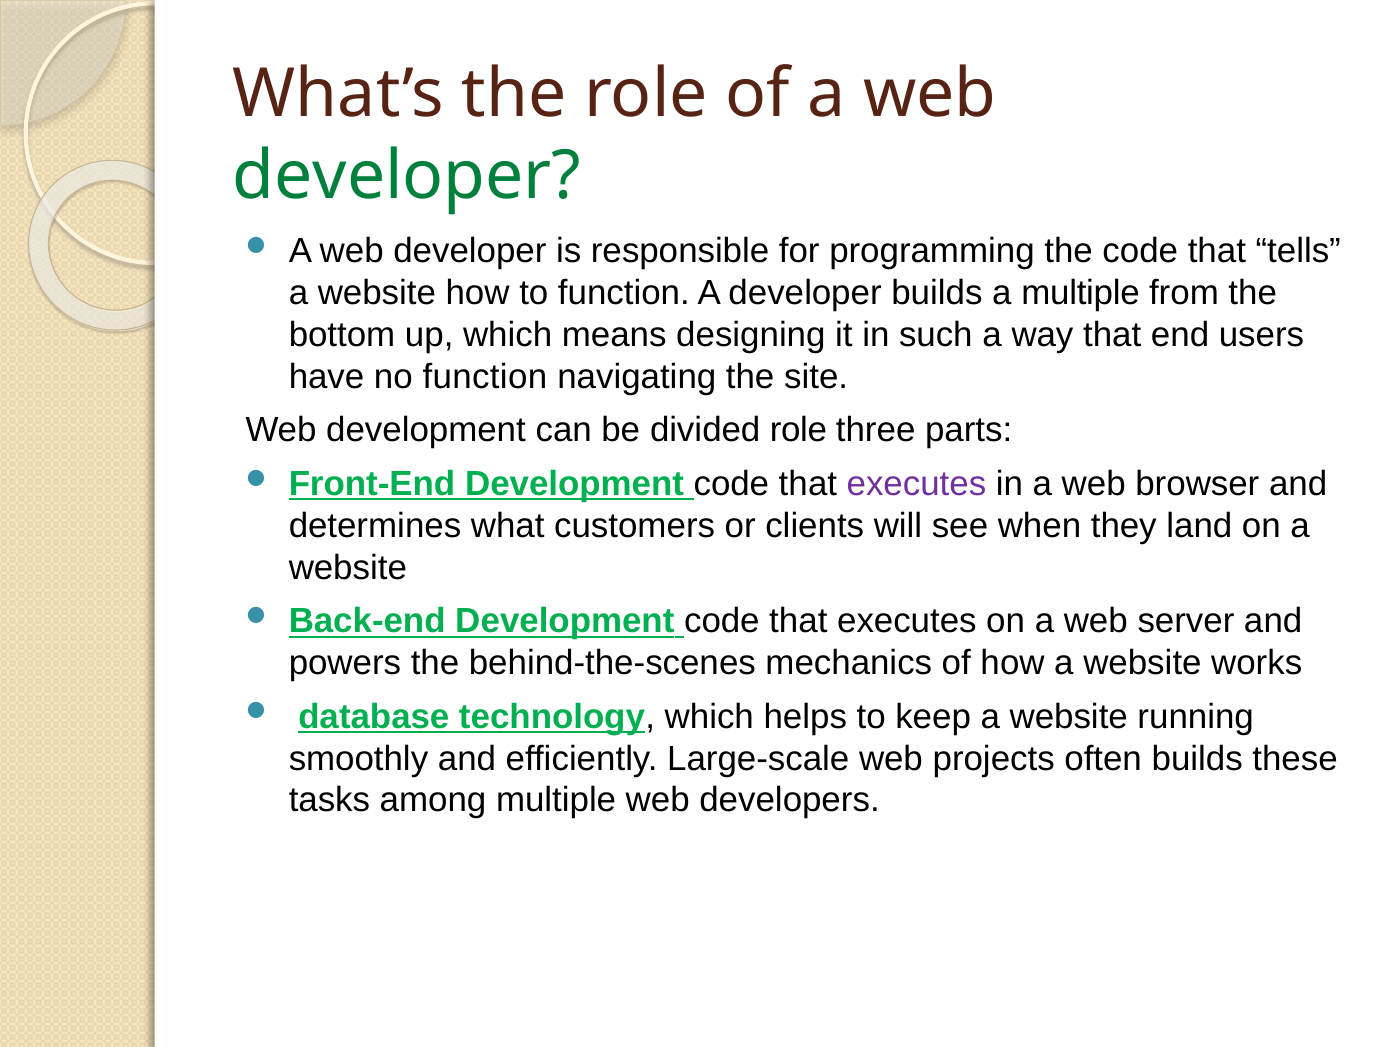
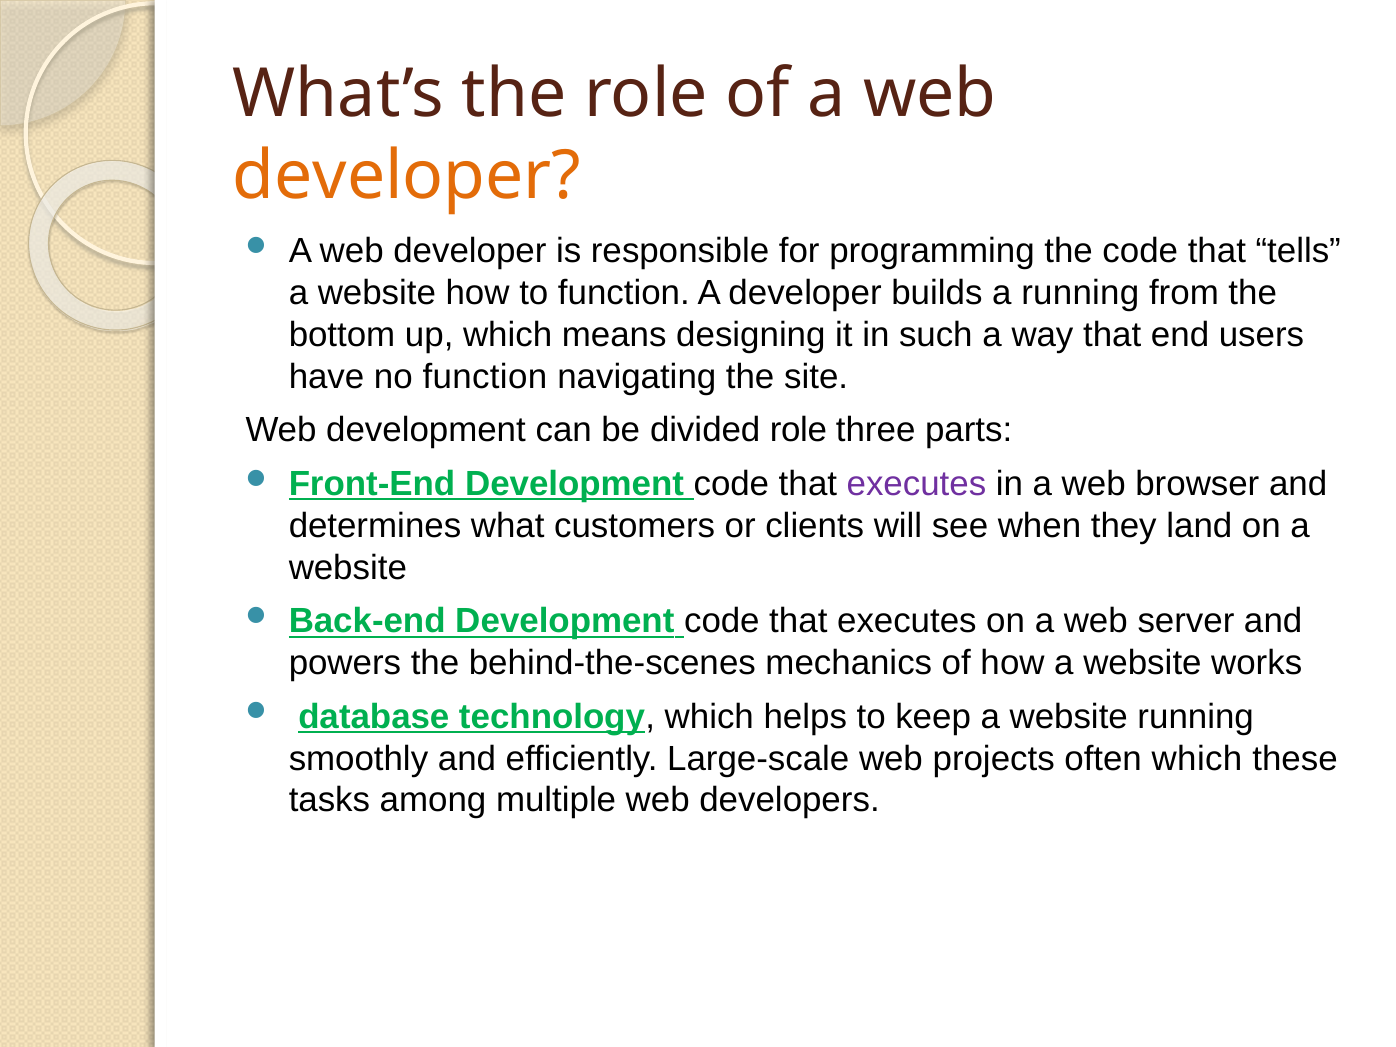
developer at (407, 176) colour: green -> orange
a multiple: multiple -> running
often builds: builds -> which
